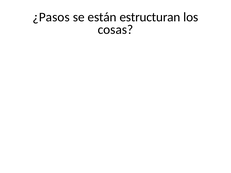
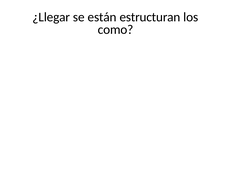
¿Pasos: ¿Pasos -> ¿Llegar
cosas: cosas -> como
